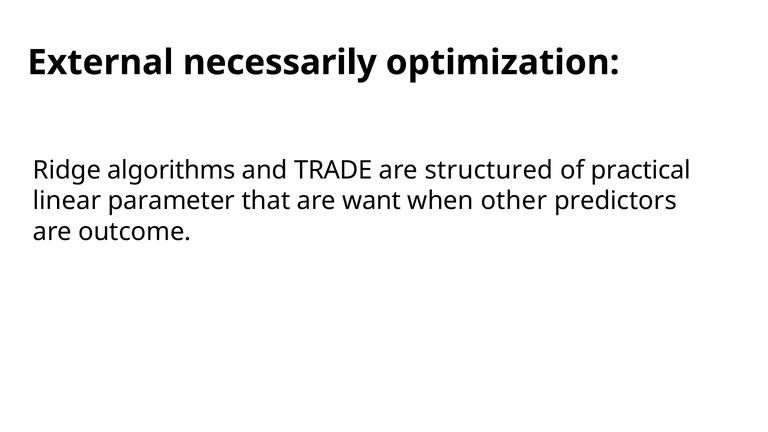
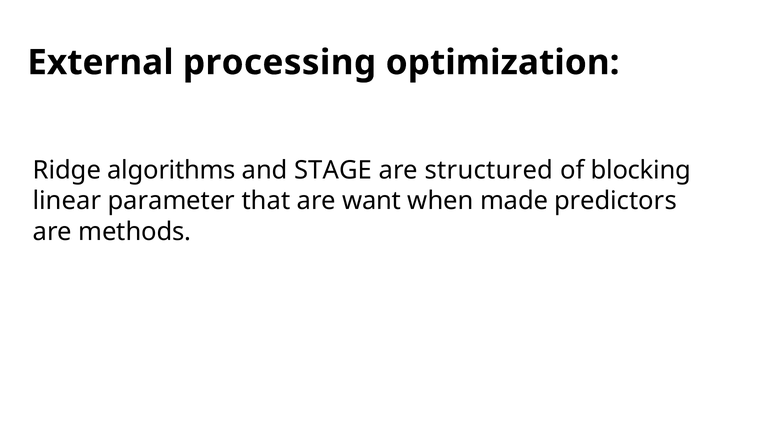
necessarily: necessarily -> processing
TRADE: TRADE -> STAGE
practical: practical -> blocking
other: other -> made
outcome: outcome -> methods
